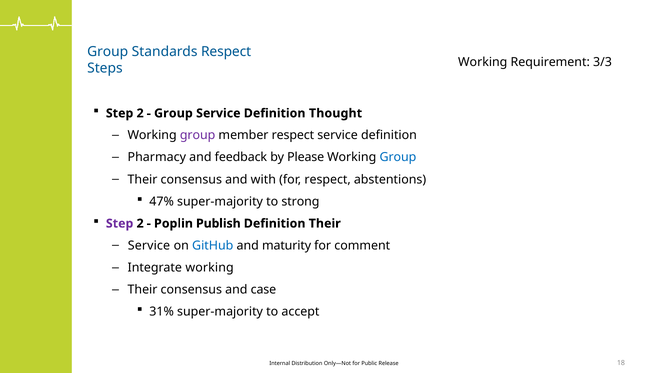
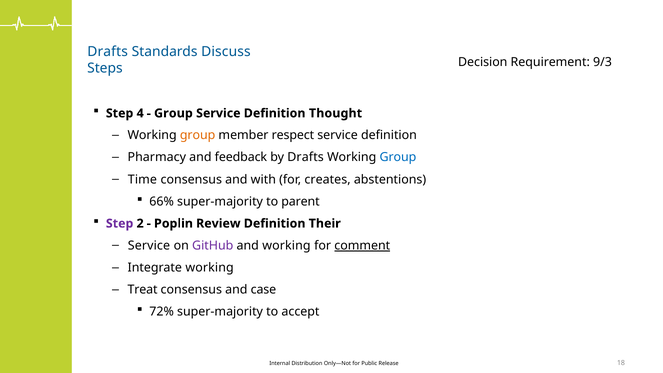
Group at (108, 52): Group -> Drafts
Standards Respect: Respect -> Discuss
Working at (483, 62): Working -> Decision
3/3: 3/3 -> 9/3
2 at (140, 113): 2 -> 4
group at (198, 135) colour: purple -> orange
by Please: Please -> Drafts
Their at (143, 179): Their -> Time
for respect: respect -> creates
47%: 47% -> 66%
strong: strong -> parent
Publish: Publish -> Review
GitHub colour: blue -> purple
and maturity: maturity -> working
comment underline: none -> present
Their at (143, 290): Their -> Treat
31%: 31% -> 72%
